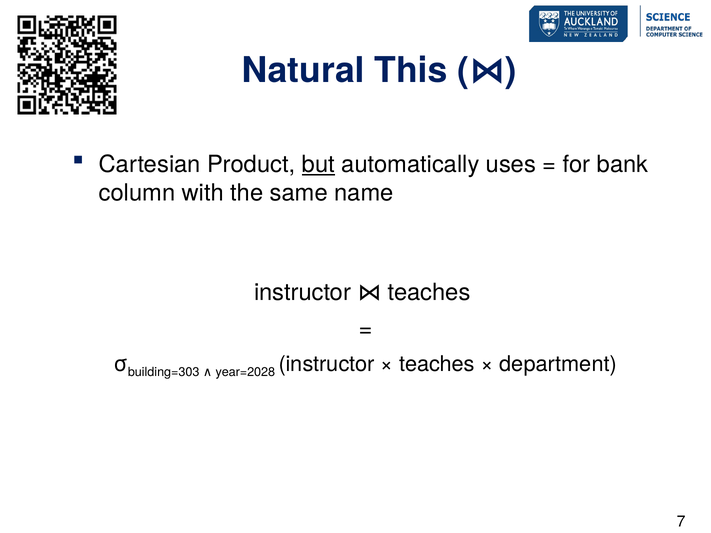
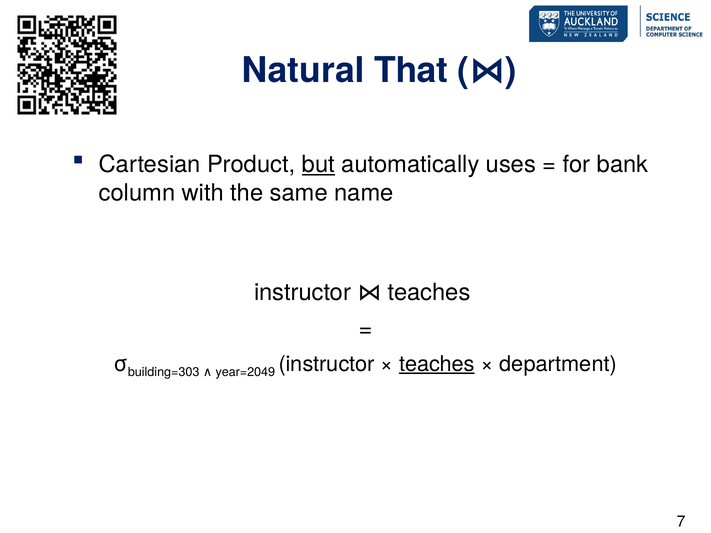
This: This -> That
year=2028: year=2028 -> year=2049
teaches at (437, 364) underline: none -> present
